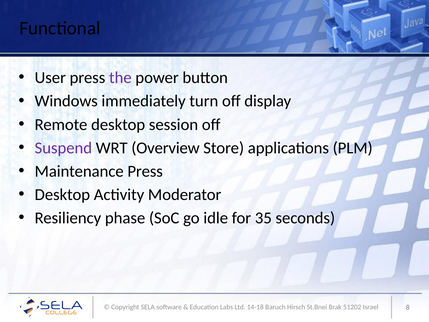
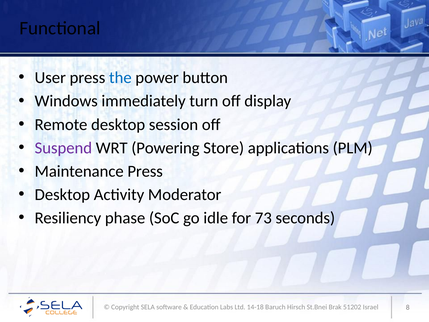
the colour: purple -> blue
Overview: Overview -> Powering
35: 35 -> 73
